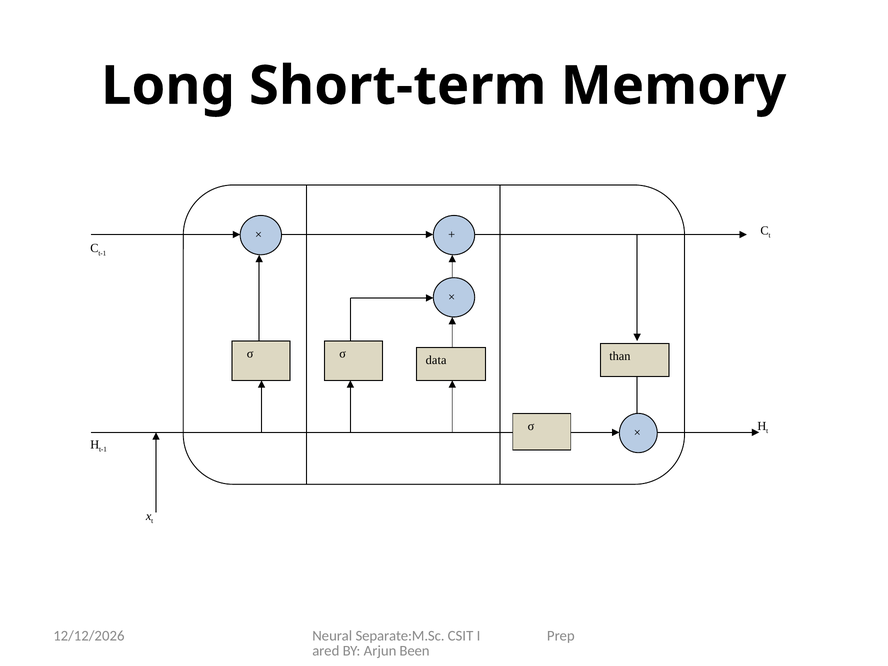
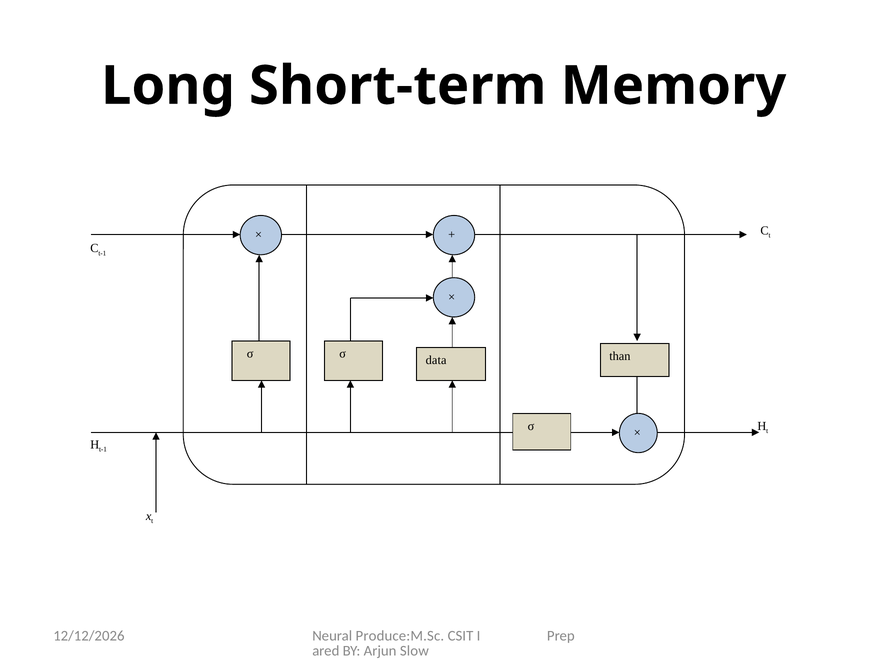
Separate:M.Sc: Separate:M.Sc -> Produce:M.Sc
Been: Been -> Slow
